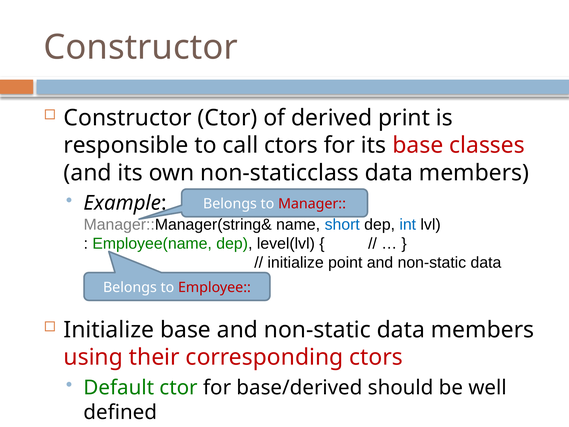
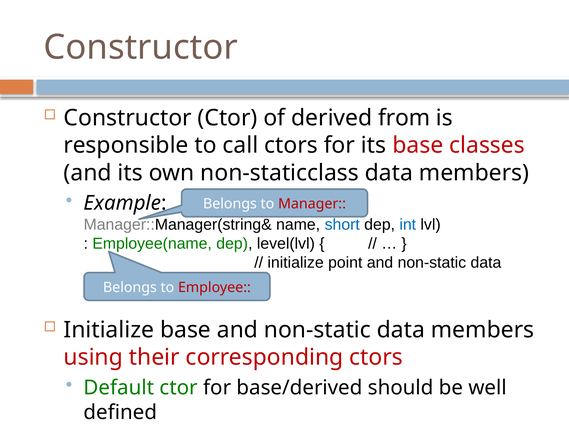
print: print -> from
